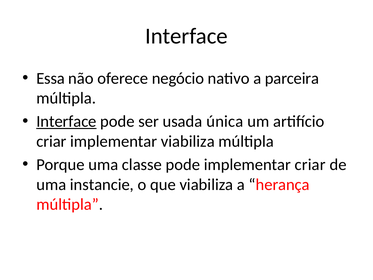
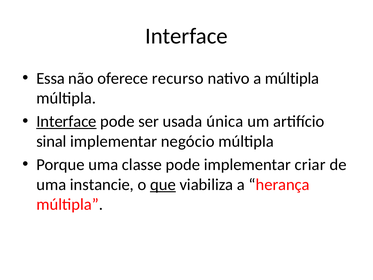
negócio: negócio -> recurso
a parceira: parceira -> múltipla
criar at (51, 141): criar -> sinal
implementar viabiliza: viabiliza -> negócio
que underline: none -> present
